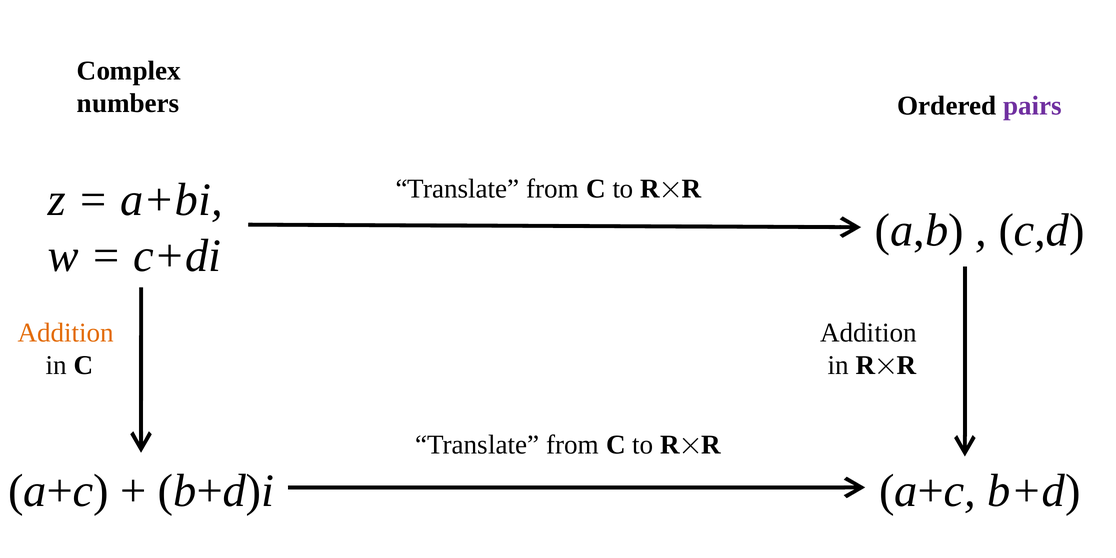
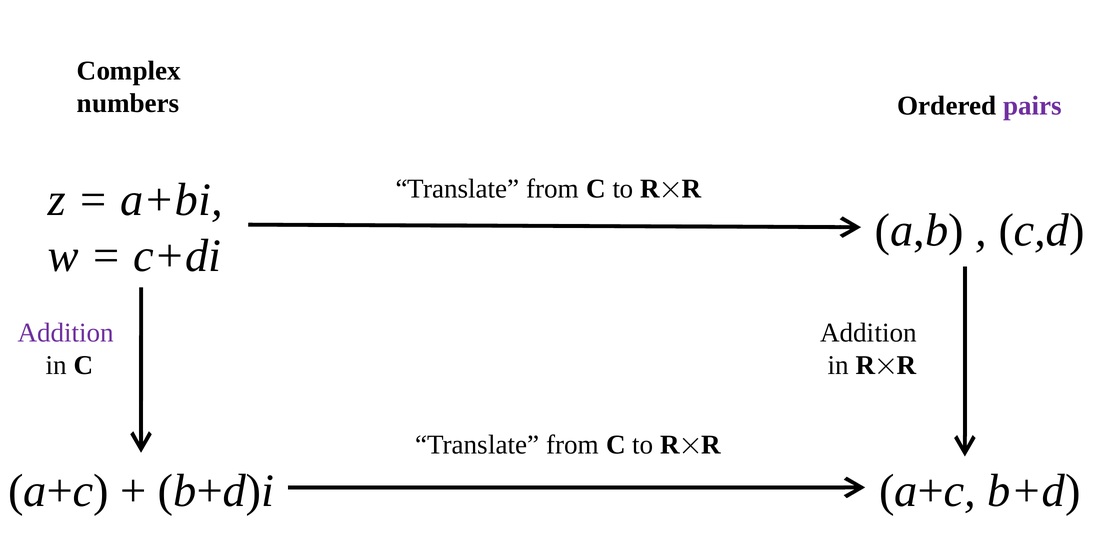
Addition at (66, 333) colour: orange -> purple
